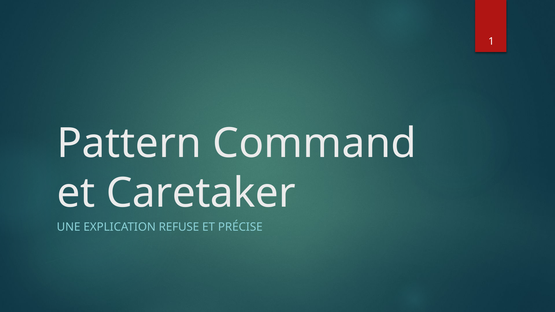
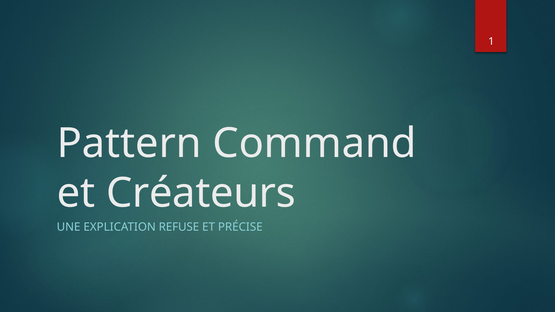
Caretaker: Caretaker -> Créateurs
